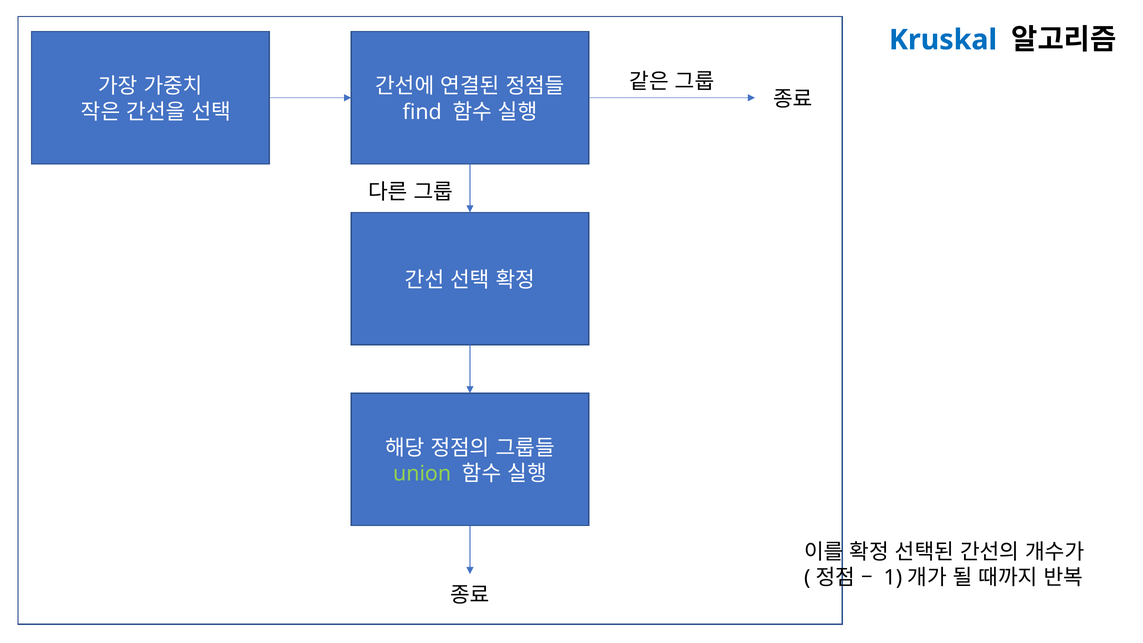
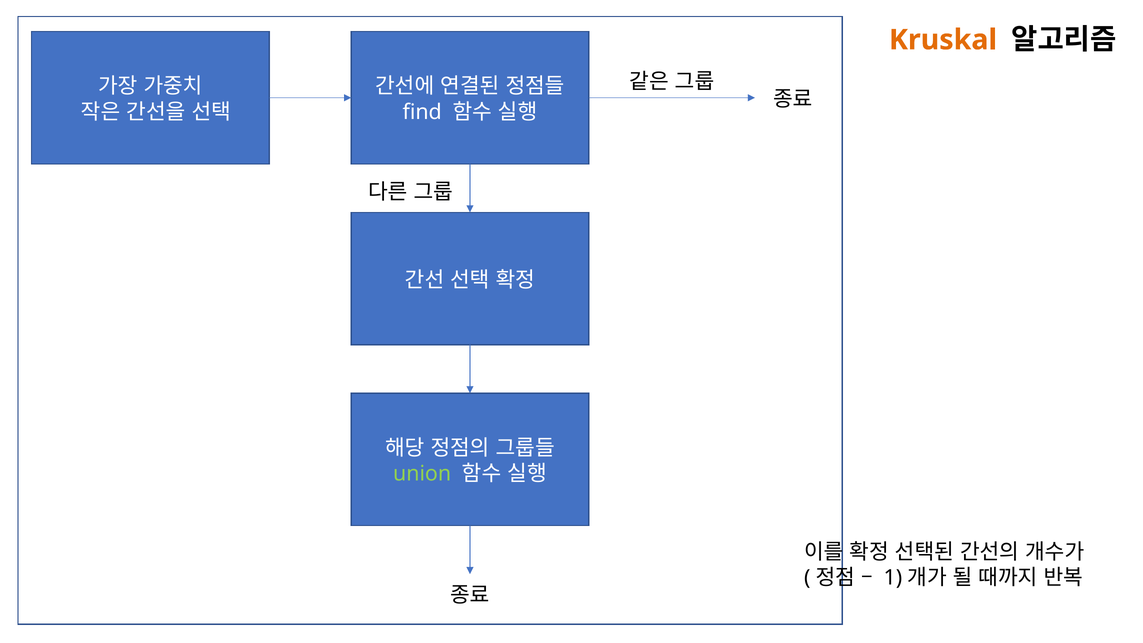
Kruskal colour: blue -> orange
